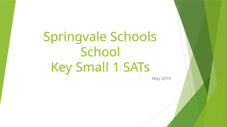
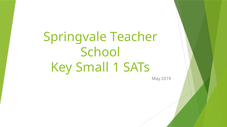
Schools: Schools -> Teacher
